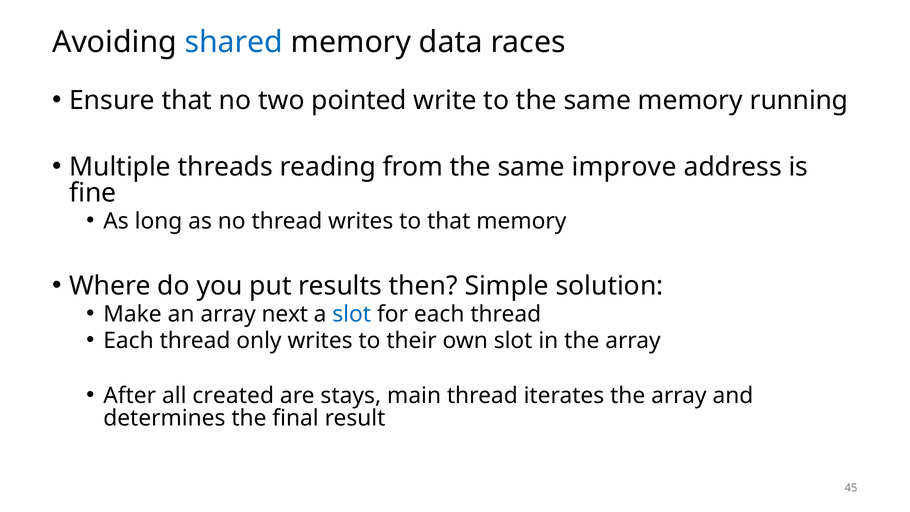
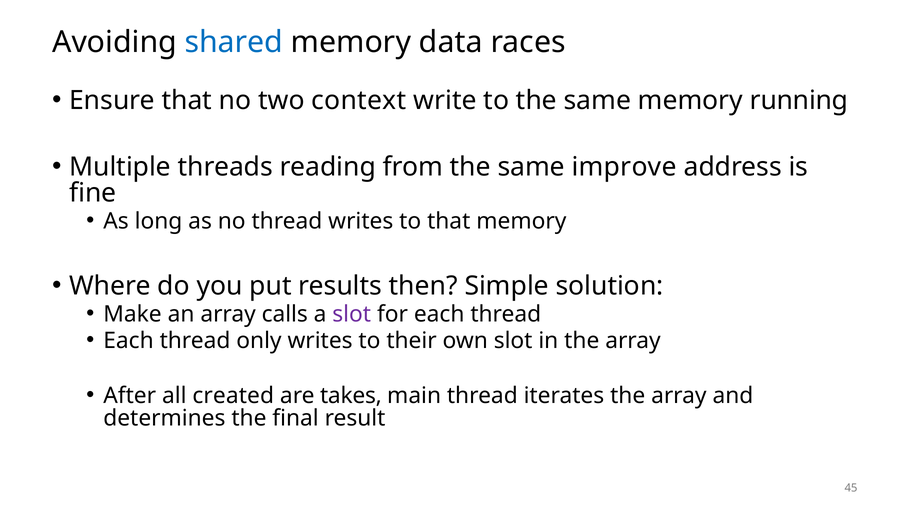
pointed: pointed -> context
next: next -> calls
slot at (352, 314) colour: blue -> purple
stays: stays -> takes
